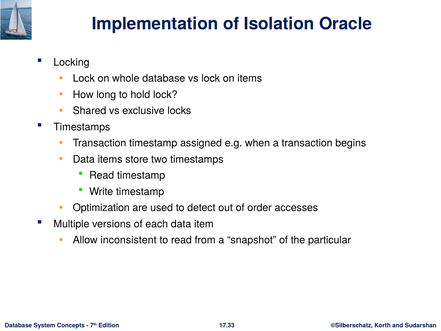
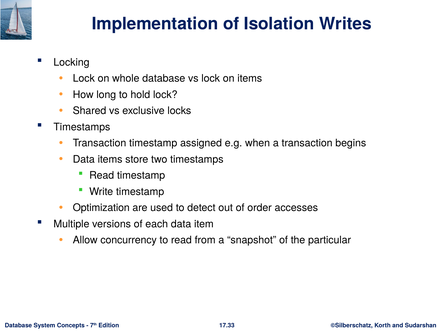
Oracle: Oracle -> Writes
inconsistent: inconsistent -> concurrency
